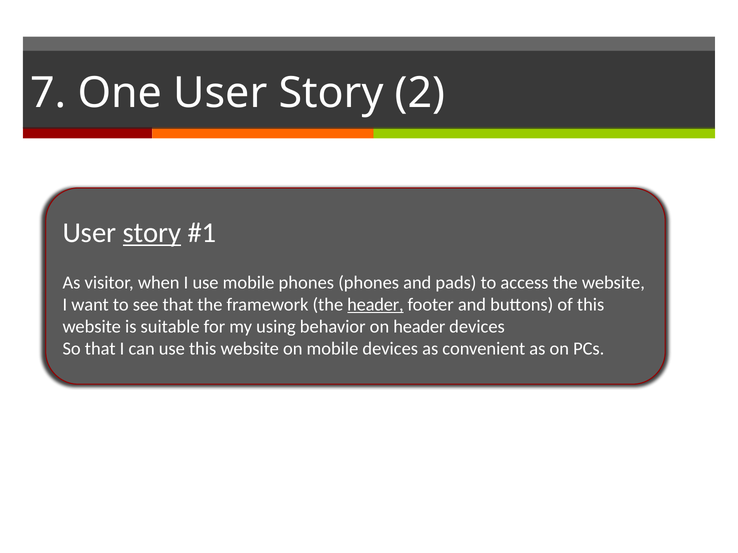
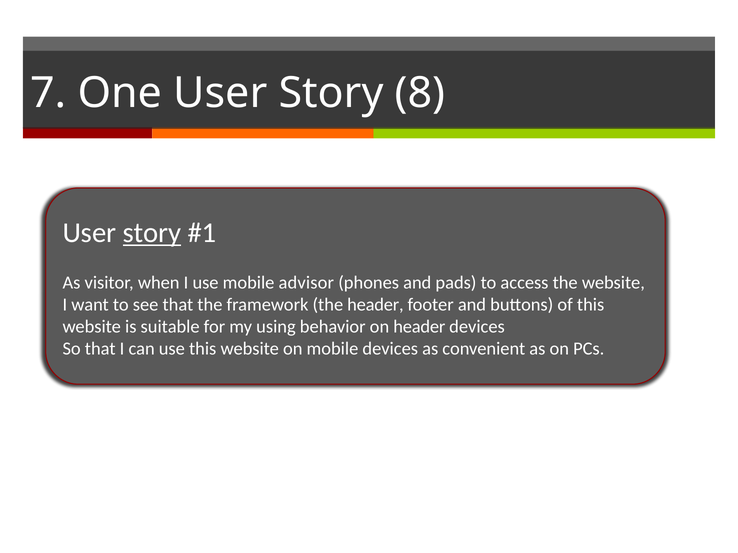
2: 2 -> 8
mobile phones: phones -> advisor
header at (375, 305) underline: present -> none
